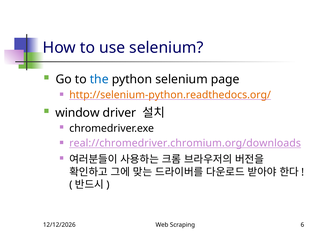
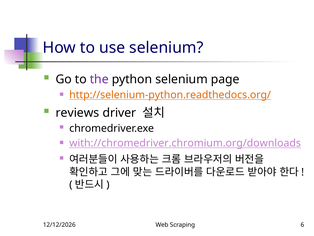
the colour: blue -> purple
window: window -> reviews
real://chromedriver.chromium.org/downloads: real://chromedriver.chromium.org/downloads -> with://chromedriver.chromium.org/downloads
